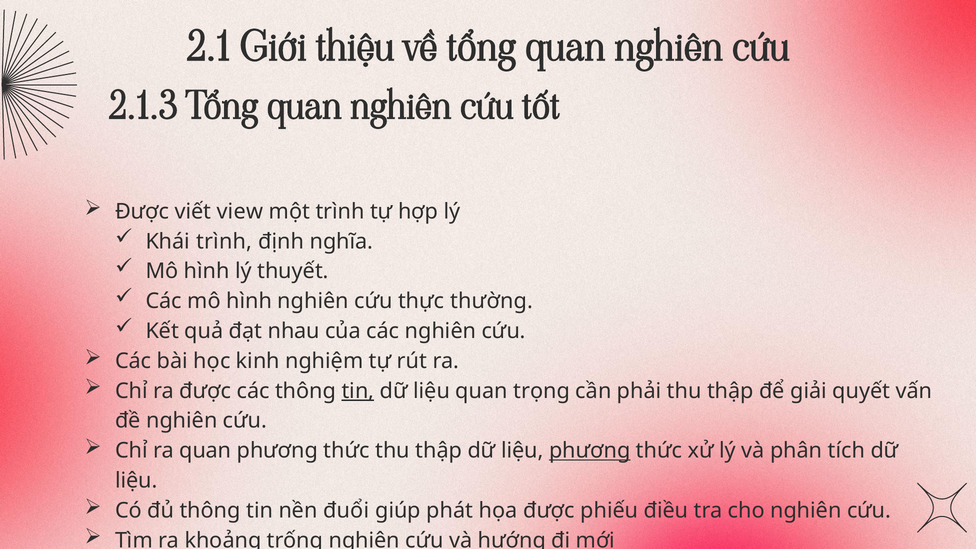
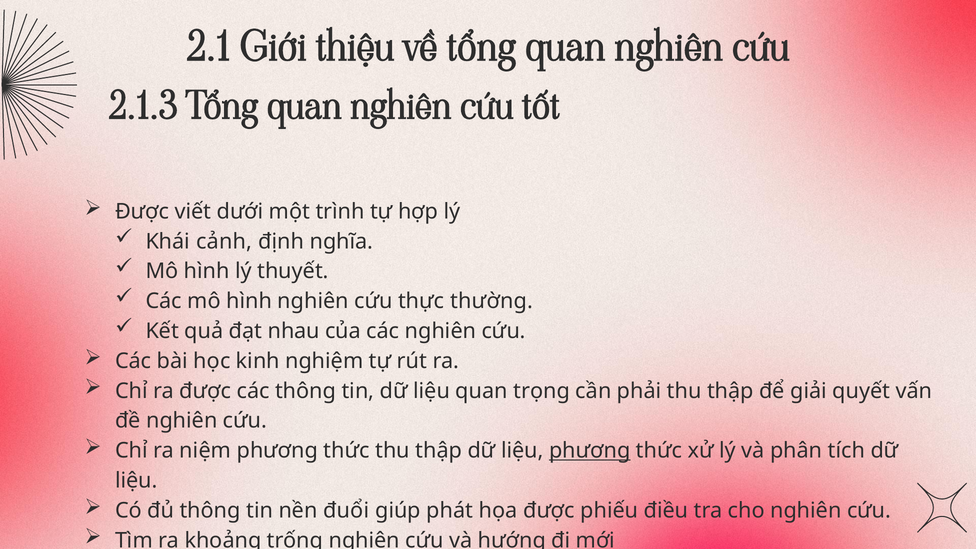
view: view -> dưới
Khái trình: trình -> cảnh
tin at (358, 391) underline: present -> none
ra quan: quan -> niệm
